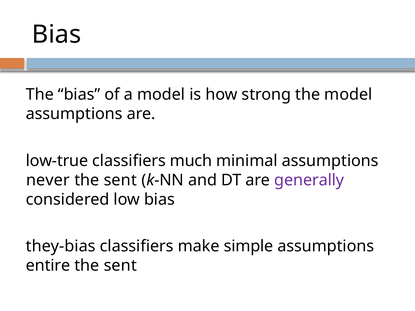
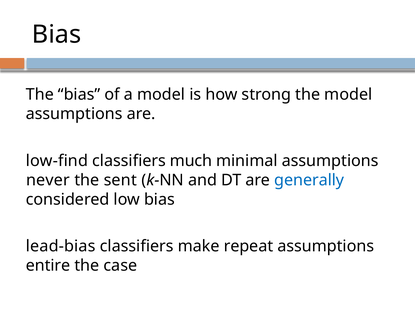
low-true: low-true -> low-find
generally colour: purple -> blue
they-bias: they-bias -> lead-bias
simple: simple -> repeat
sent at (120, 266): sent -> case
